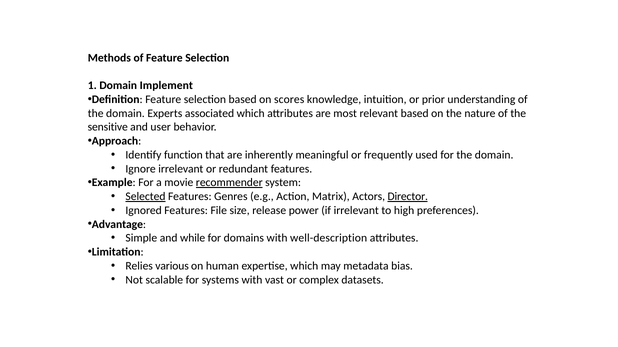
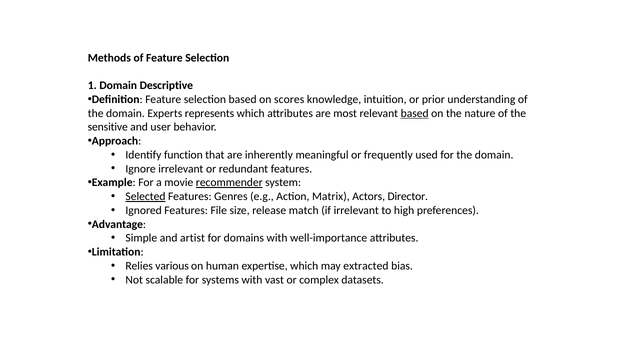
Implement: Implement -> Descriptive
associated: associated -> represents
based at (415, 113) underline: none -> present
Director underline: present -> none
power: power -> match
while: while -> artist
well-description: well-description -> well-importance
metadata: metadata -> extracted
